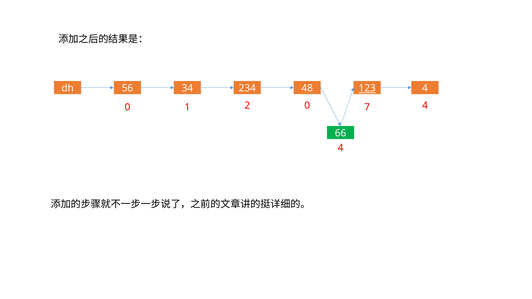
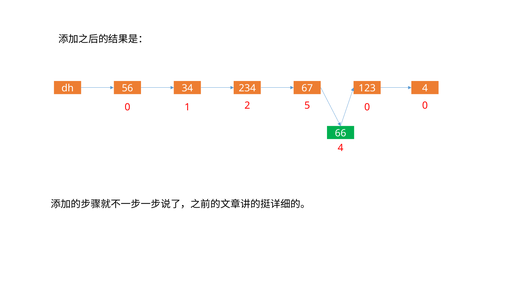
48: 48 -> 67
123 underline: present -> none
2 0: 0 -> 5
0 7: 7 -> 0
1 4: 4 -> 0
